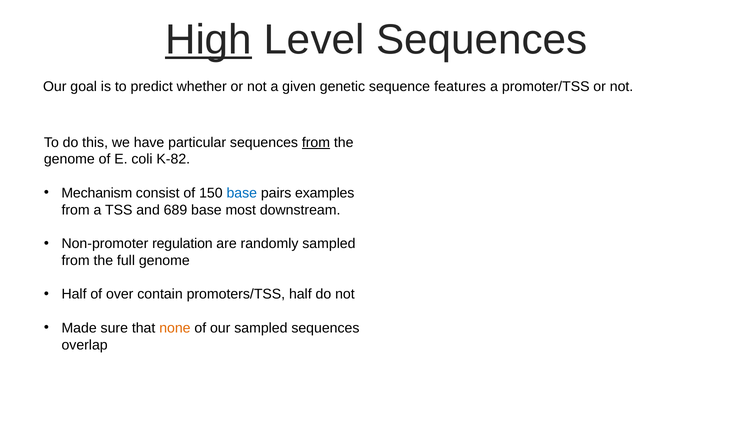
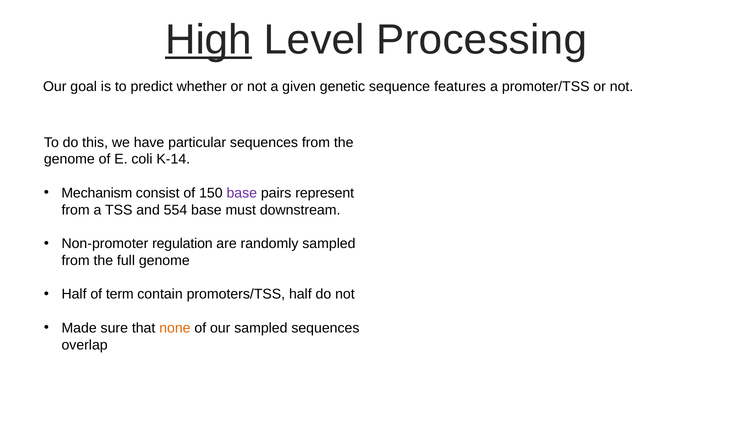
Level Sequences: Sequences -> Processing
from at (316, 143) underline: present -> none
K-82: K-82 -> K-14
base at (242, 193) colour: blue -> purple
examples: examples -> represent
689: 689 -> 554
most: most -> must
over: over -> term
